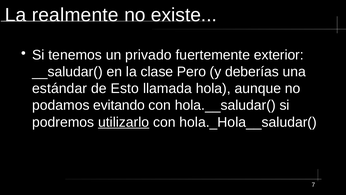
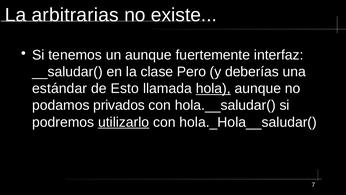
realmente: realmente -> arbitrarias
un privado: privado -> aunque
exterior: exterior -> interfaz
hola underline: none -> present
evitando: evitando -> privados
